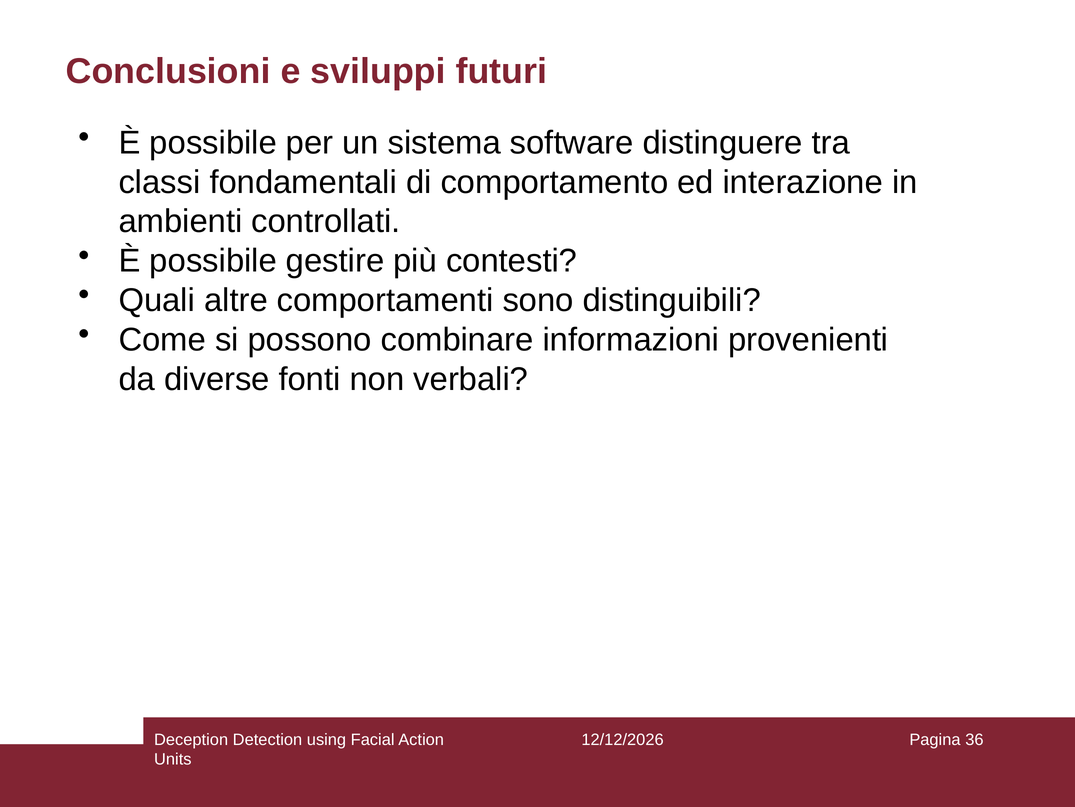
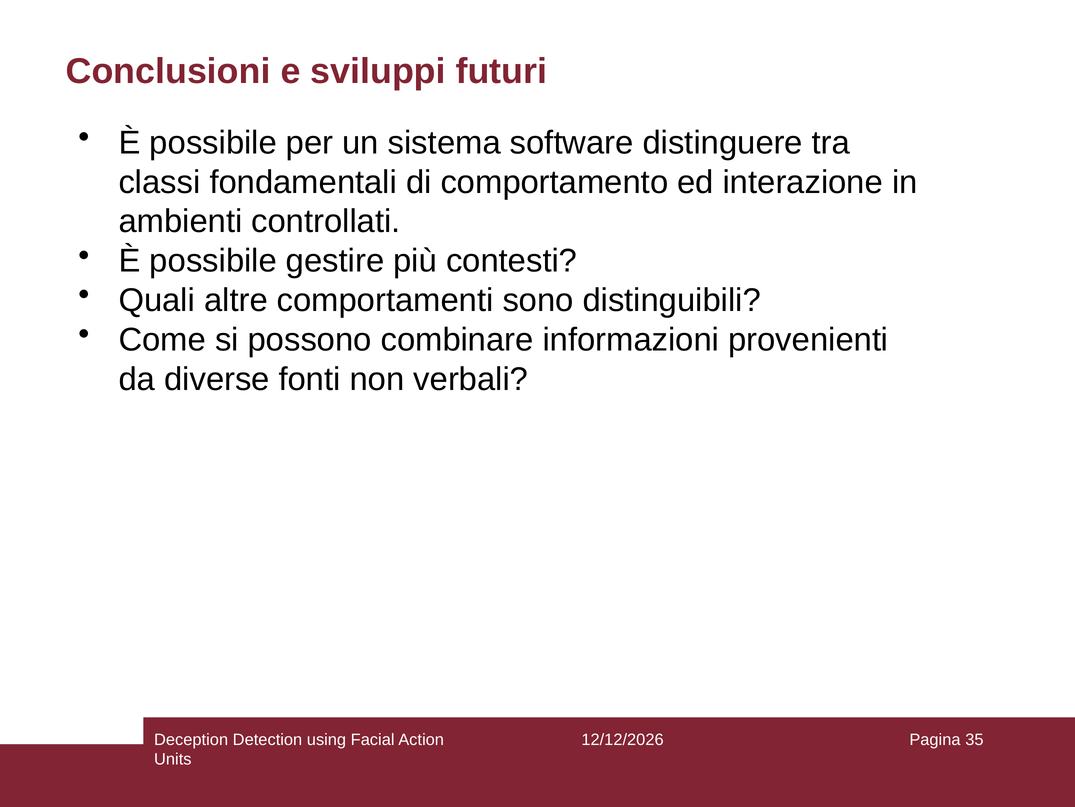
36: 36 -> 35
